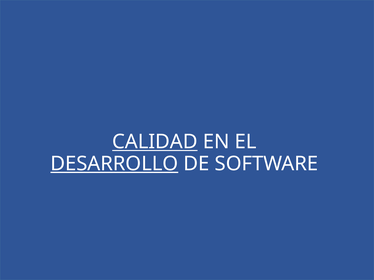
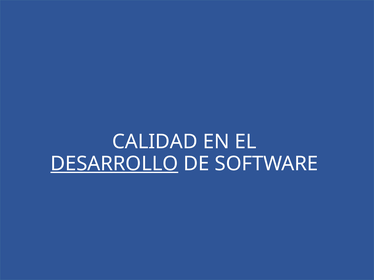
CALIDAD underline: present -> none
